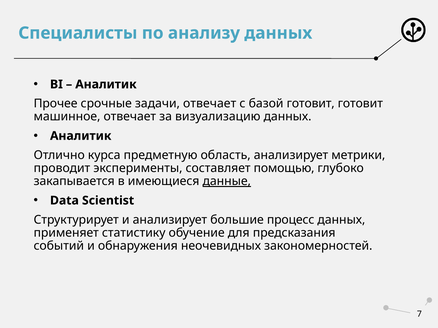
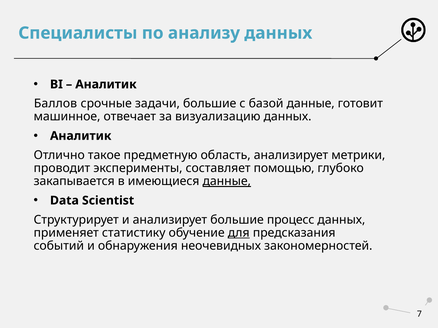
Прочее: Прочее -> Баллов
задачи отвечает: отвечает -> большие
базой готовит: готовит -> данные
курса: курса -> такое
для underline: none -> present
